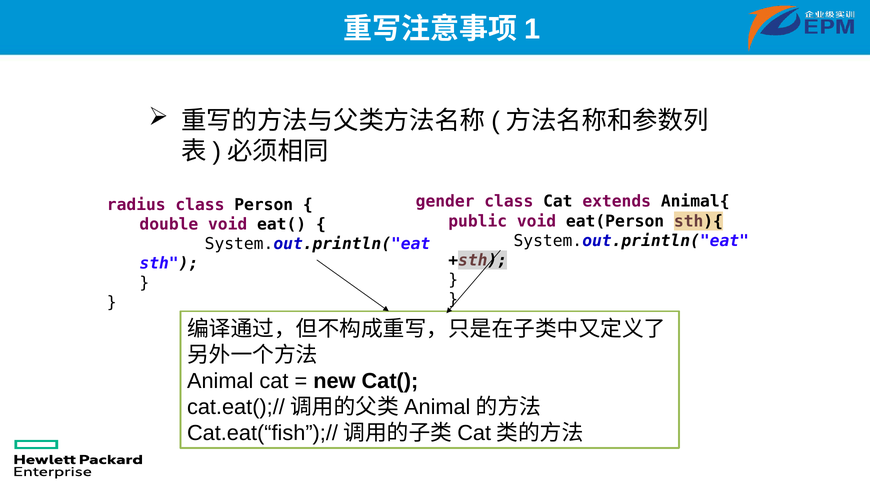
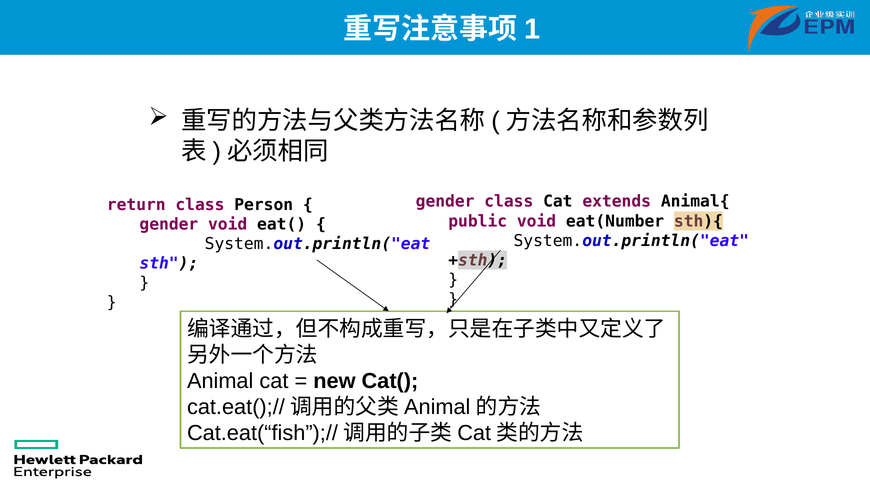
radius: radius -> return
eat(Person: eat(Person -> eat(Number
double at (169, 224): double -> gender
